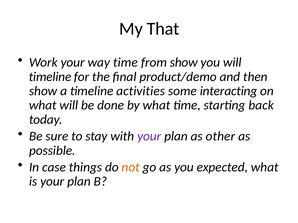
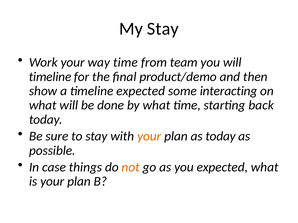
My That: That -> Stay
from show: show -> team
timeline activities: activities -> expected
your at (149, 136) colour: purple -> orange
as other: other -> today
